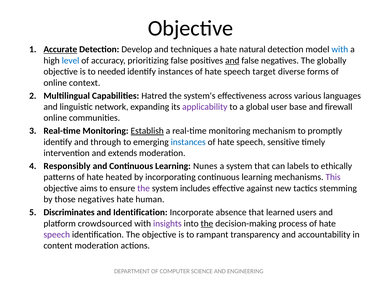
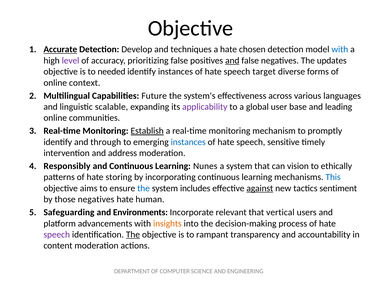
natural: natural -> chosen
level colour: blue -> purple
globally: globally -> updates
Hatred: Hatred -> Future
network: network -> scalable
firewall: firewall -> leading
extends: extends -> address
labels: labels -> vision
heated: heated -> storing
This colour: purple -> blue
the at (144, 188) colour: purple -> blue
against underline: none -> present
stemming: stemming -> sentiment
Discriminates: Discriminates -> Safeguarding
and Identification: Identification -> Environments
absence: absence -> relevant
learned: learned -> vertical
crowdsourced: crowdsourced -> advancements
insights colour: purple -> orange
the at (207, 223) underline: present -> none
The at (133, 234) underline: none -> present
